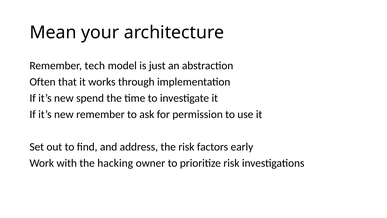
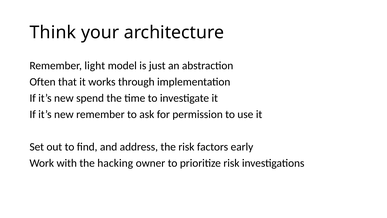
Mean: Mean -> Think
tech: tech -> light
